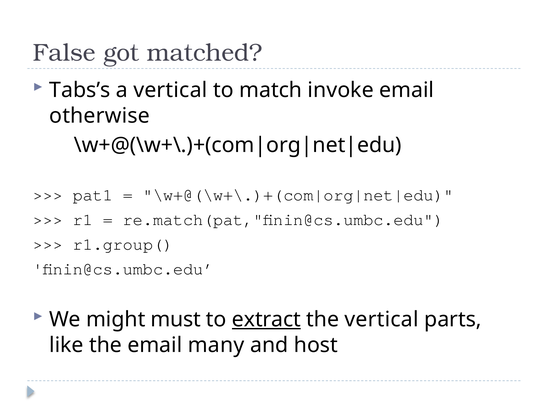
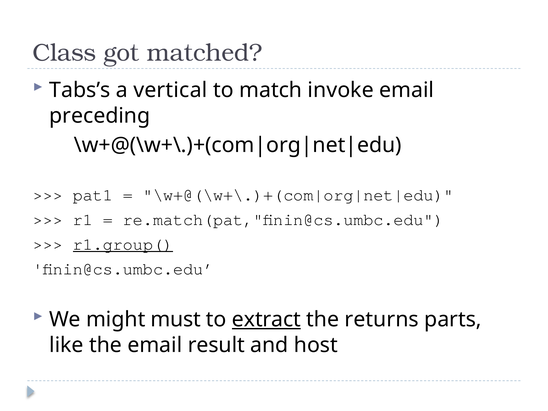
False: False -> Class
otherwise: otherwise -> preceding
r1.group( underline: none -> present
the vertical: vertical -> returns
many: many -> result
